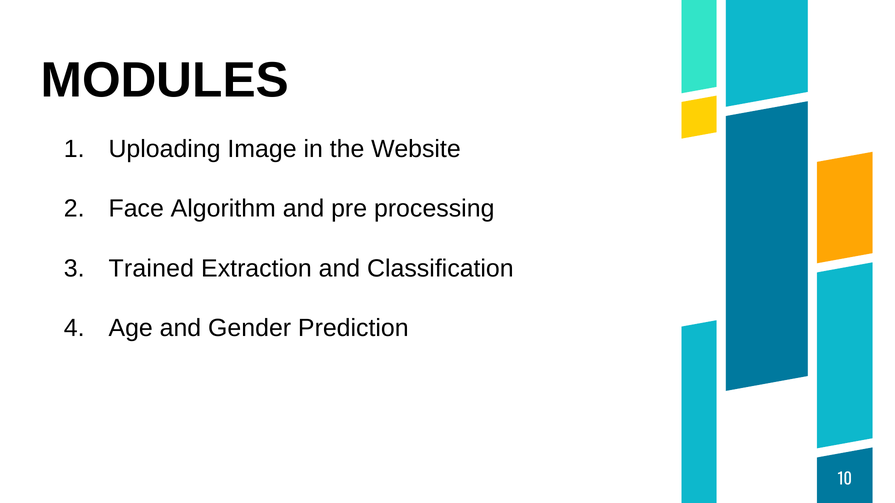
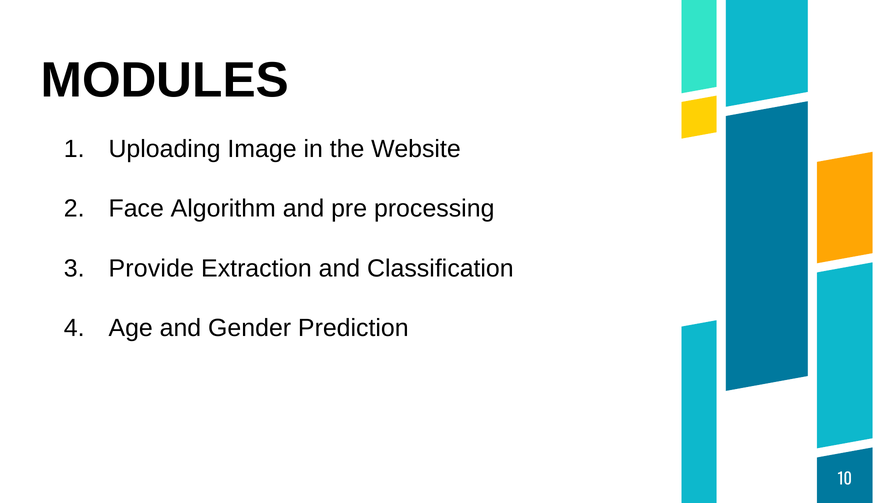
Trained: Trained -> Provide
